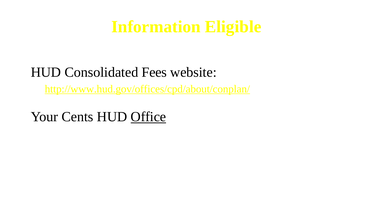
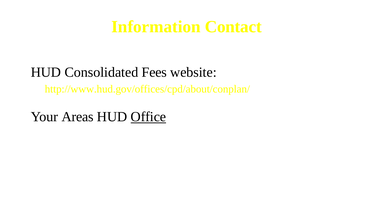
Eligible: Eligible -> Contact
http://www.hud.gov/offices/cpd/about/conplan/ underline: present -> none
Cents: Cents -> Areas
